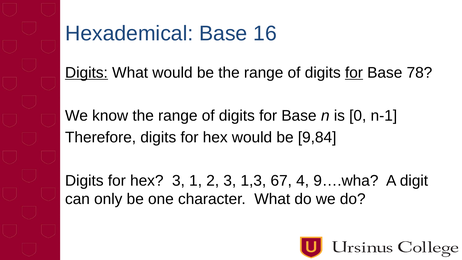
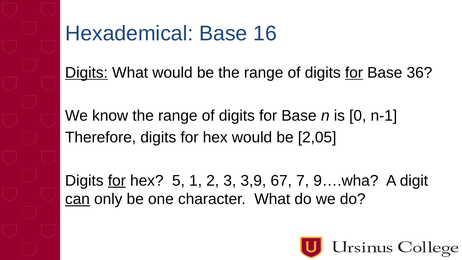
78: 78 -> 36
9,84: 9,84 -> 2,05
for at (117, 181) underline: none -> present
hex 3: 3 -> 5
1,3: 1,3 -> 3,9
4: 4 -> 7
can underline: none -> present
